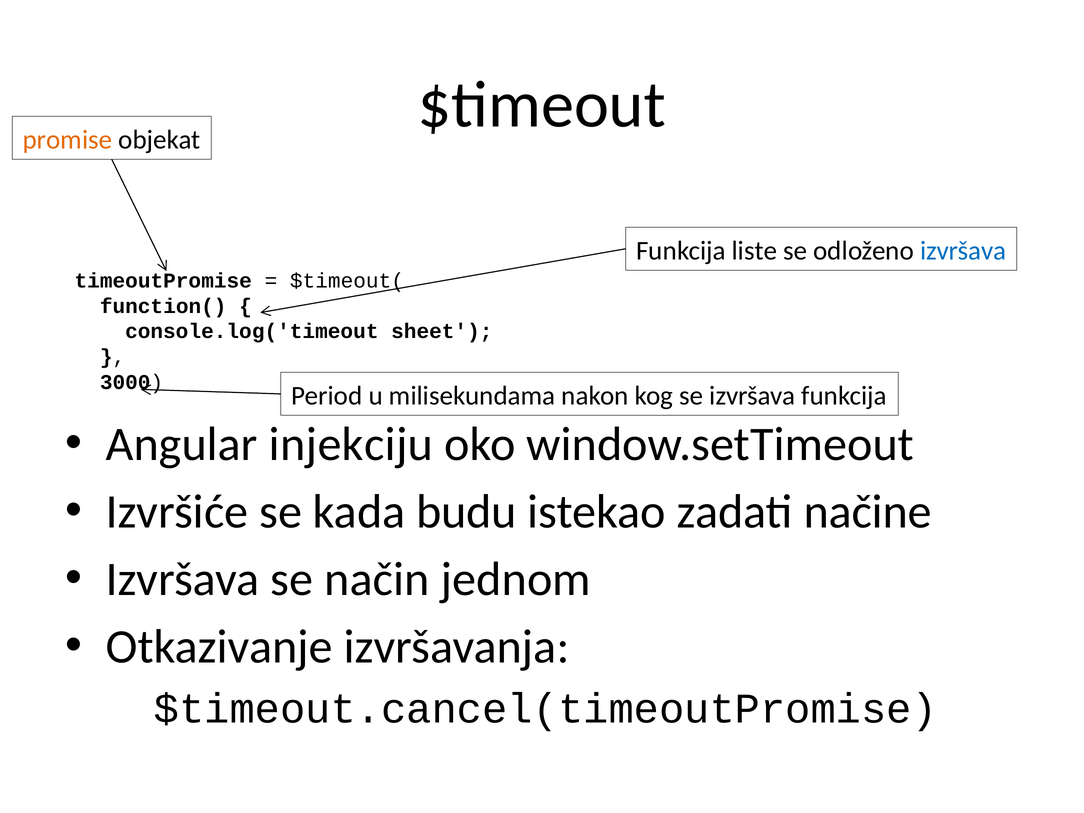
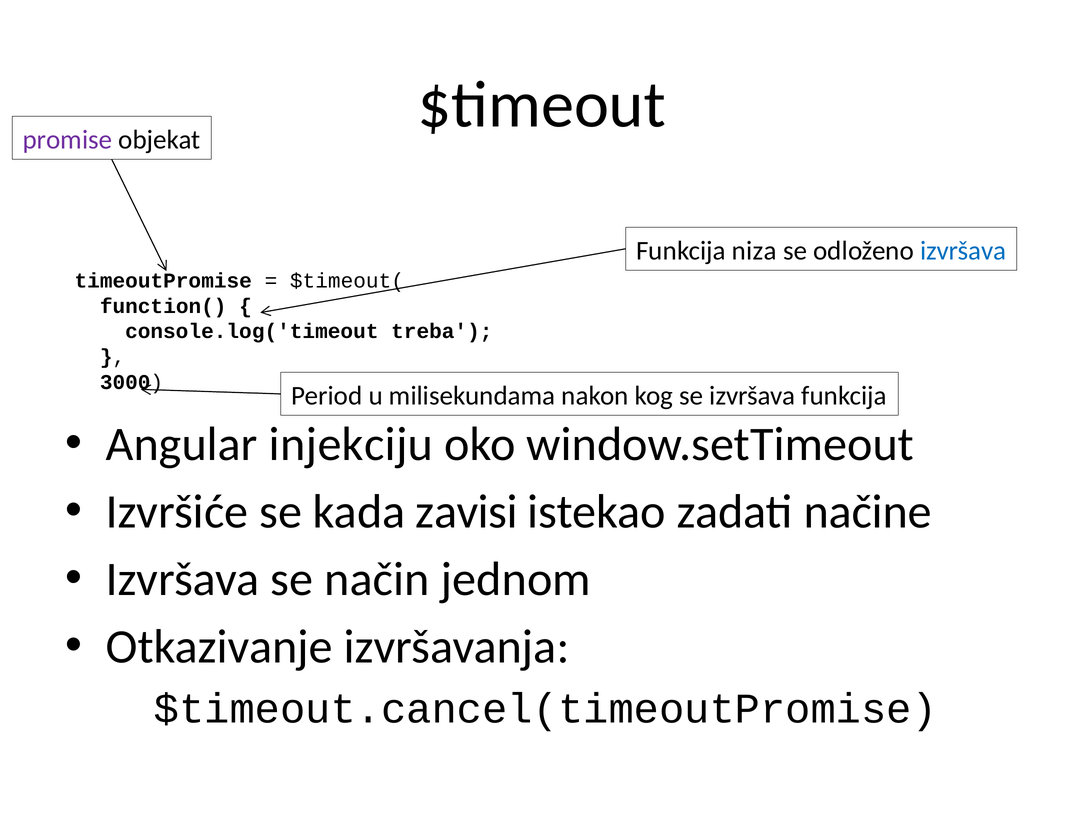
promise colour: orange -> purple
liste: liste -> niza
sheet: sheet -> treba
budu: budu -> zavisi
